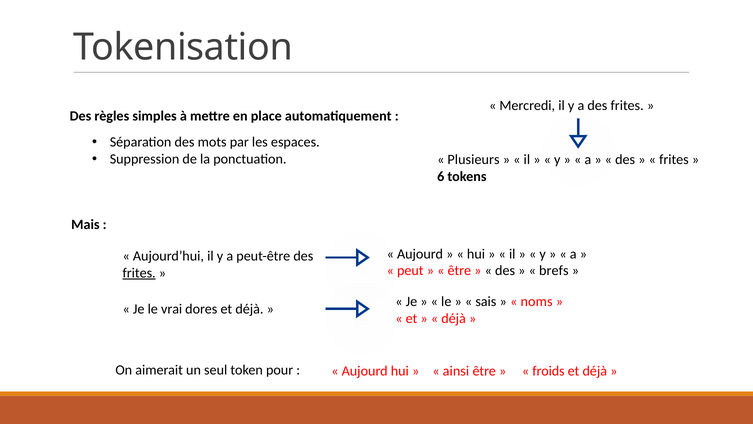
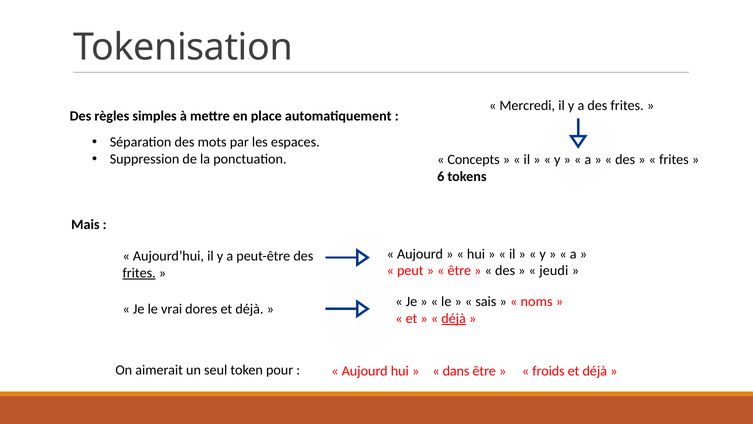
Plusieurs: Plusieurs -> Concepts
brefs: brefs -> jeudi
déjà at (454, 318) underline: none -> present
ainsi: ainsi -> dans
